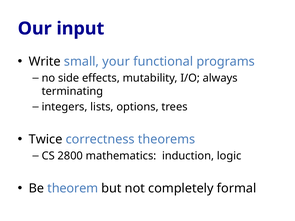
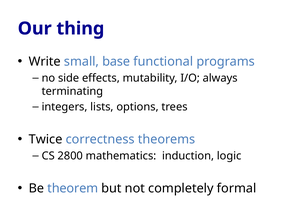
input: input -> thing
your: your -> base
